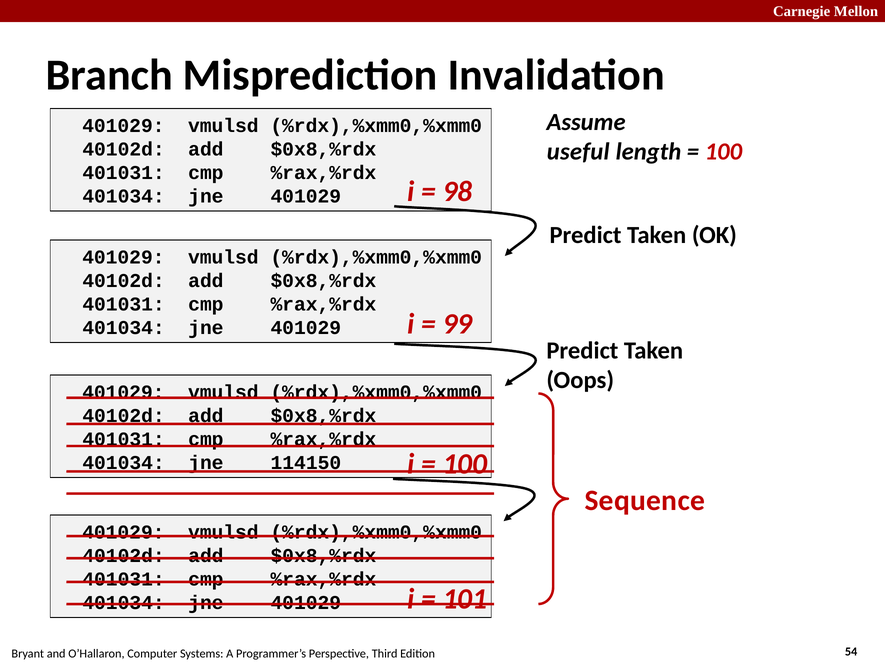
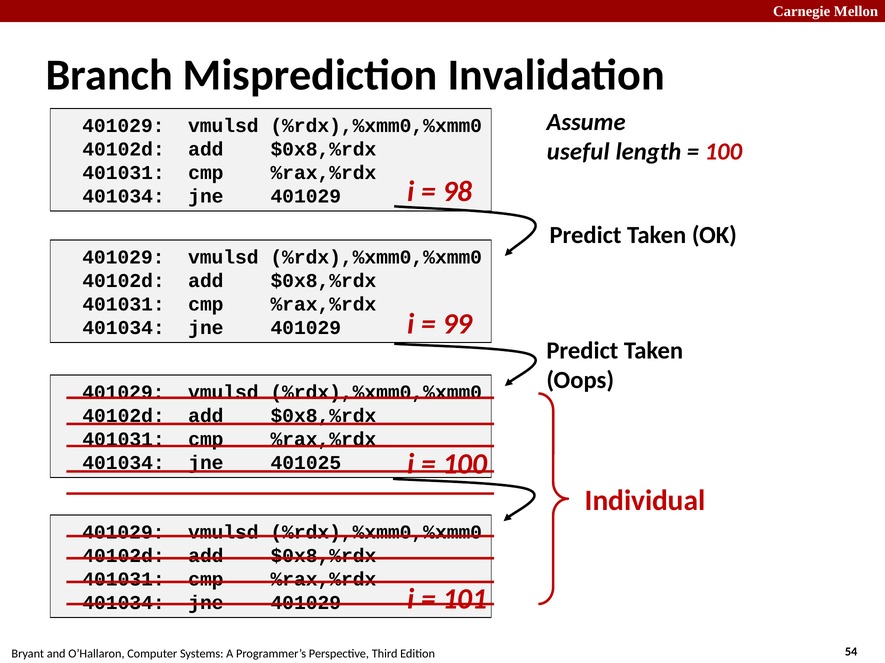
114150: 114150 -> 401025
Sequence: Sequence -> Individual
